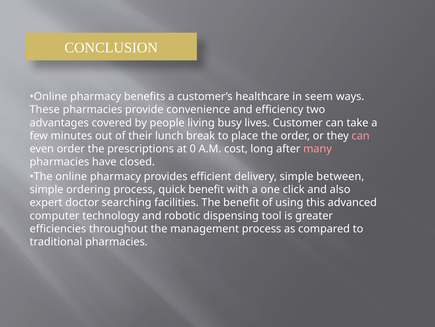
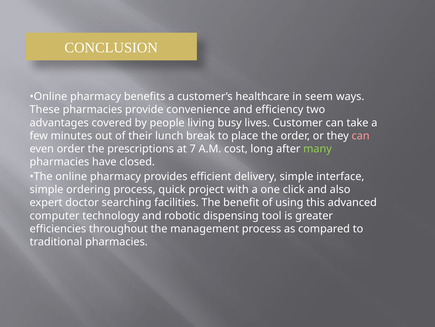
0: 0 -> 7
many colour: pink -> light green
between: between -> interface
quick benefit: benefit -> project
